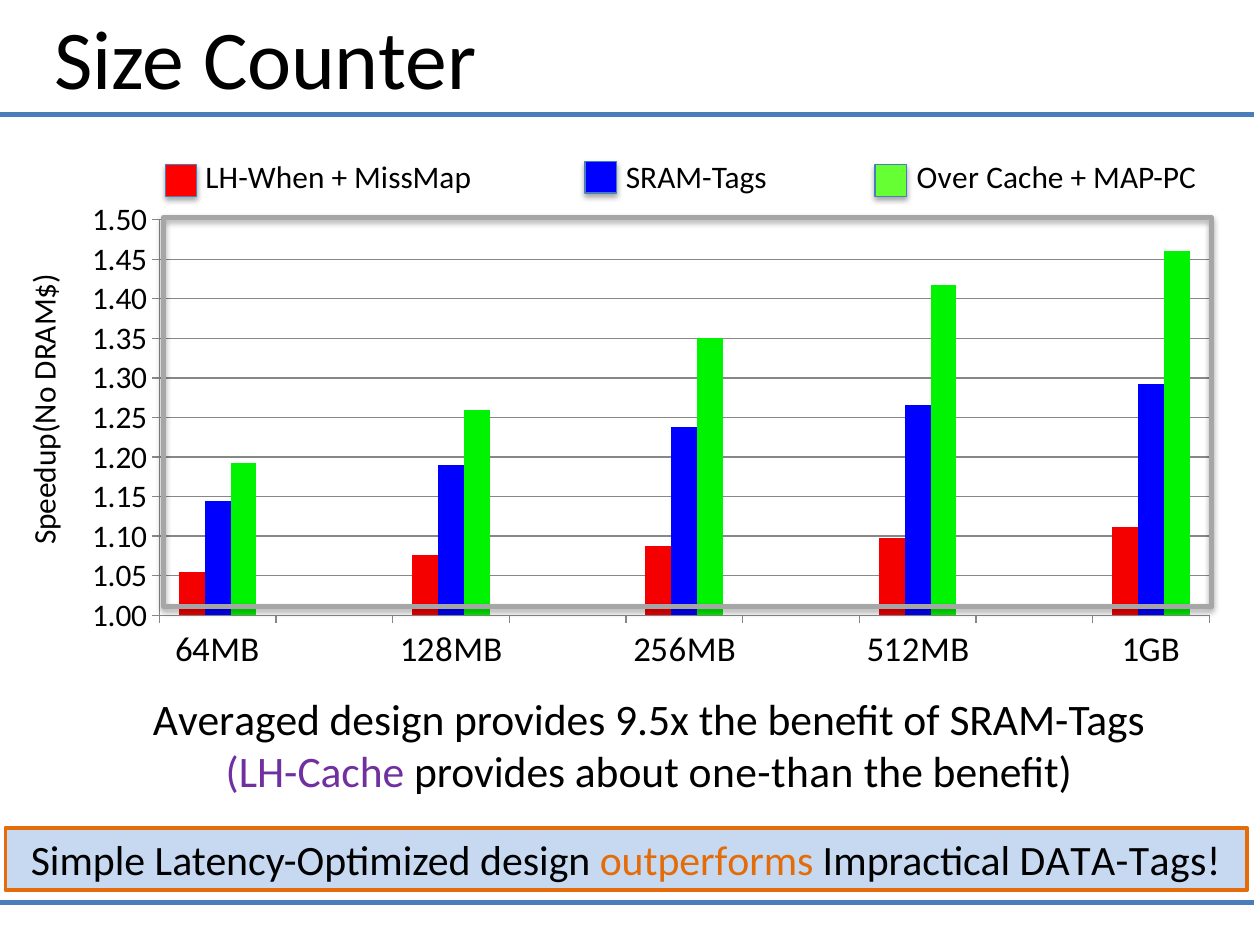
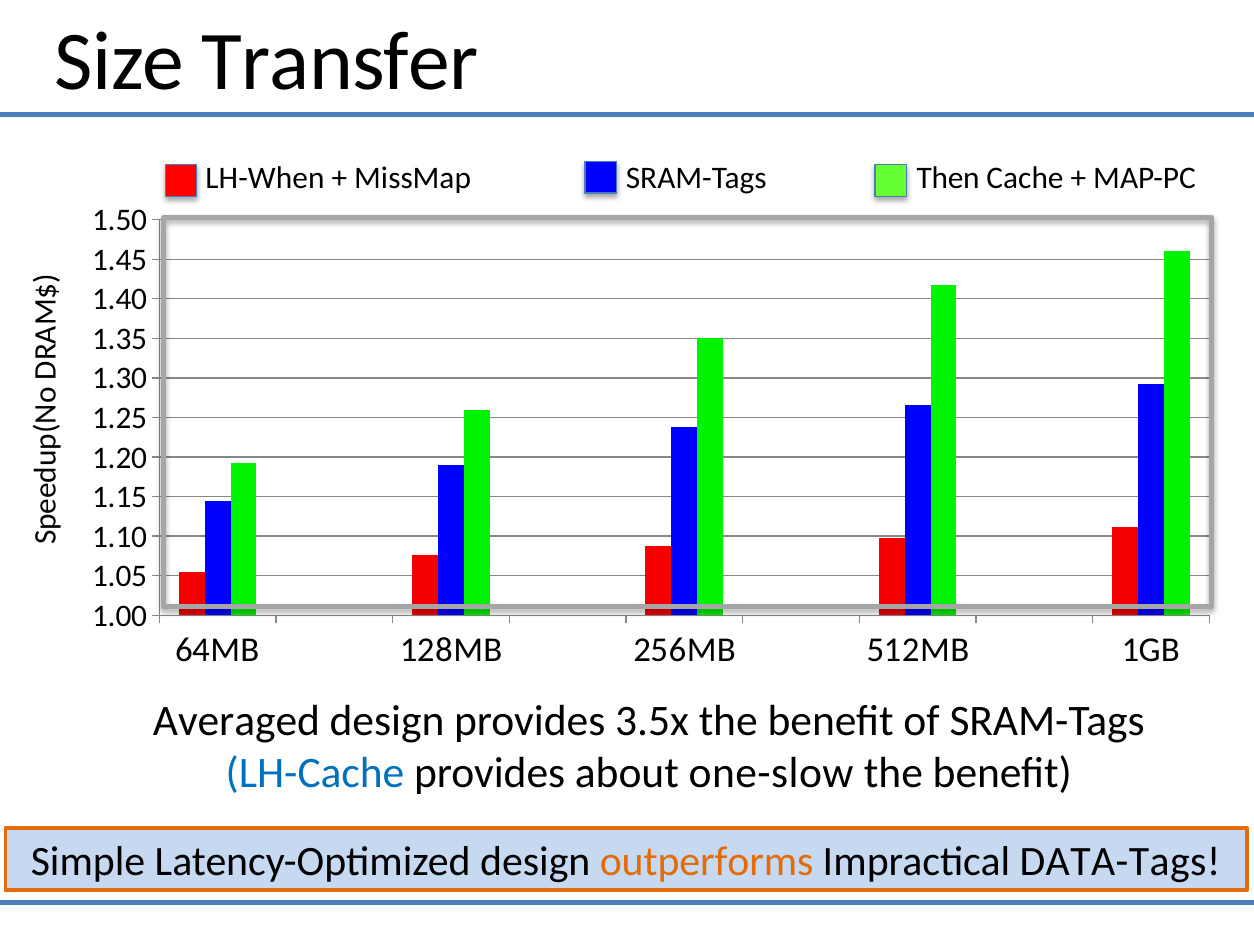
Counter: Counter -> Transfer
Over: Over -> Then
9.5x: 9.5x -> 3.5x
LH-Cache colour: purple -> blue
one-than: one-than -> one-slow
